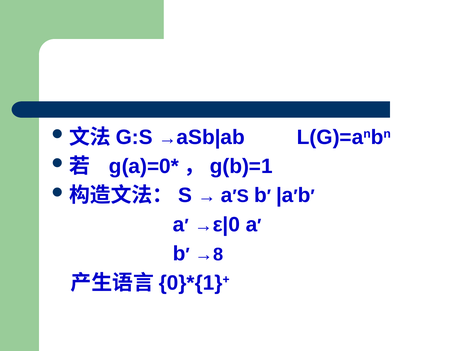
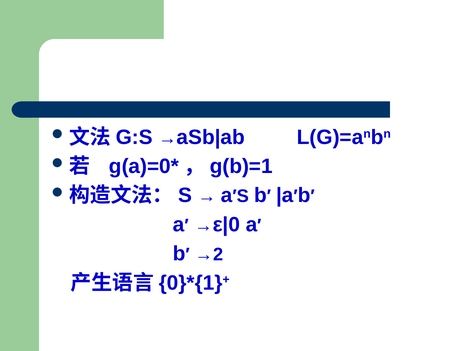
→8: →8 -> →2
